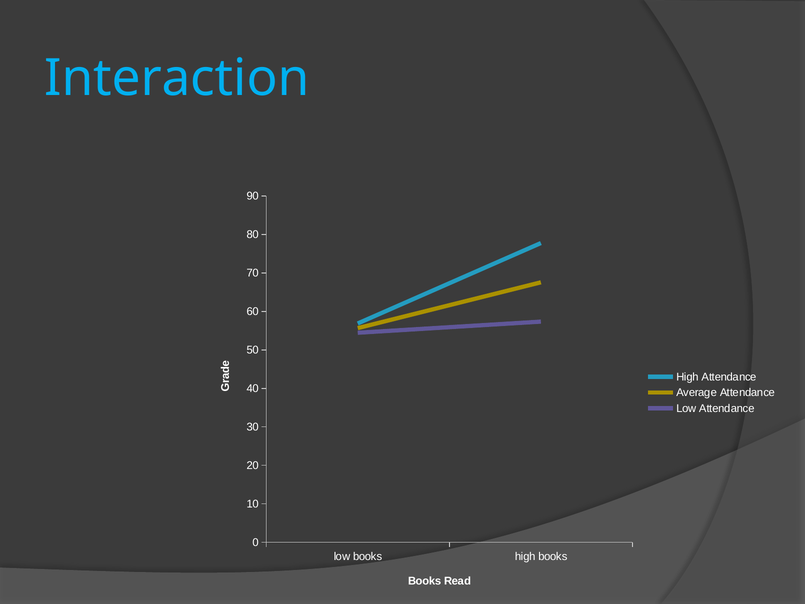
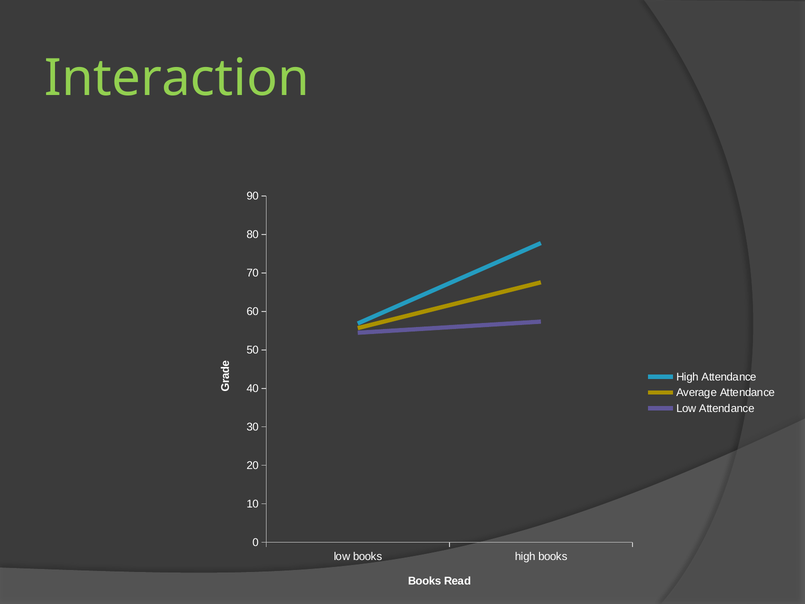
Interaction colour: light blue -> light green
